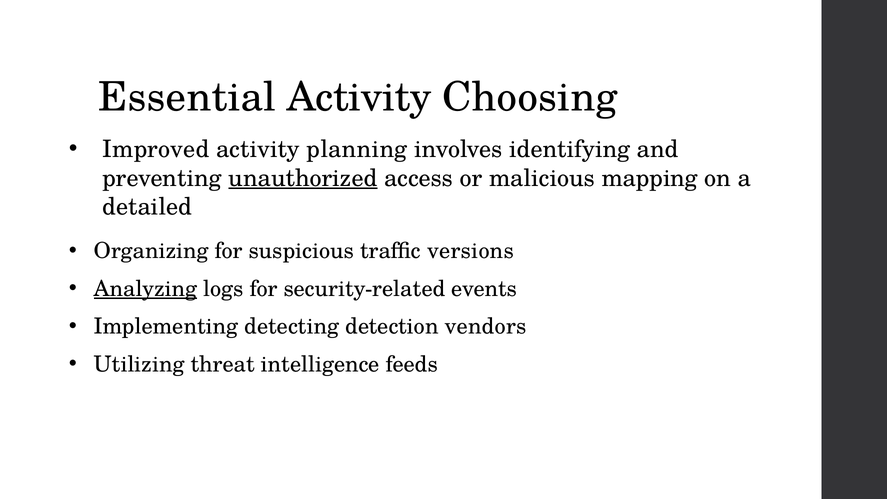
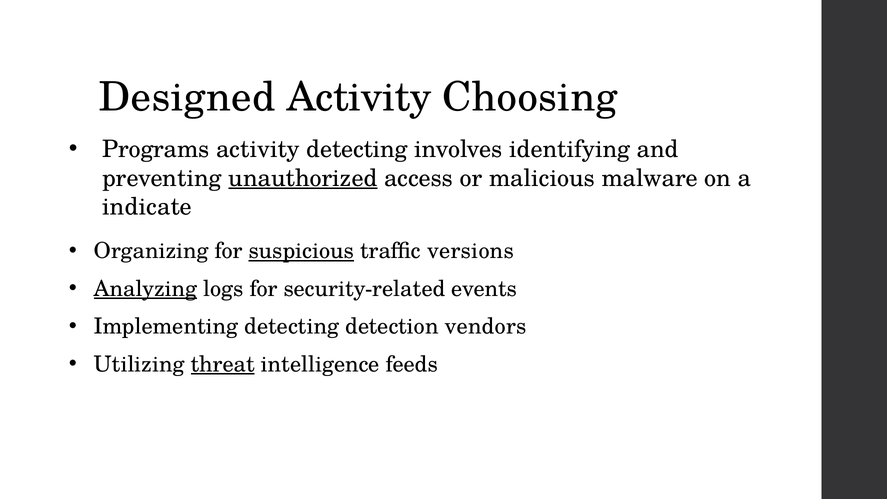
Essential: Essential -> Designed
Improved: Improved -> Programs
activity planning: planning -> detecting
mapping: mapping -> malware
detailed: detailed -> indicate
suspicious underline: none -> present
threat underline: none -> present
